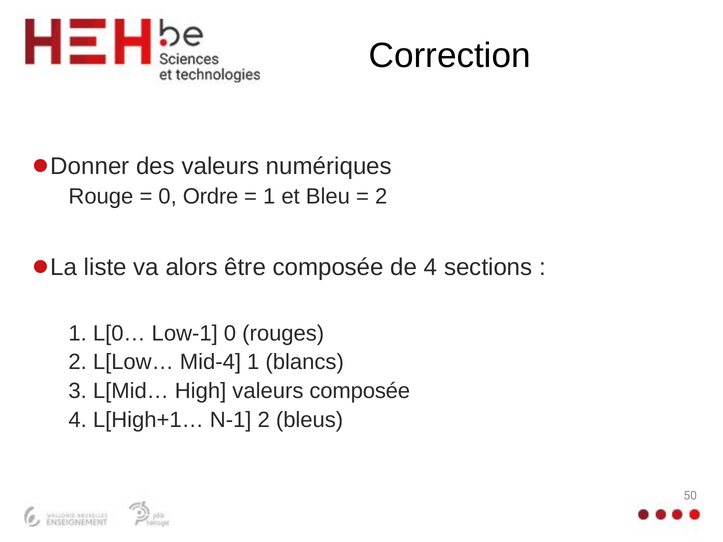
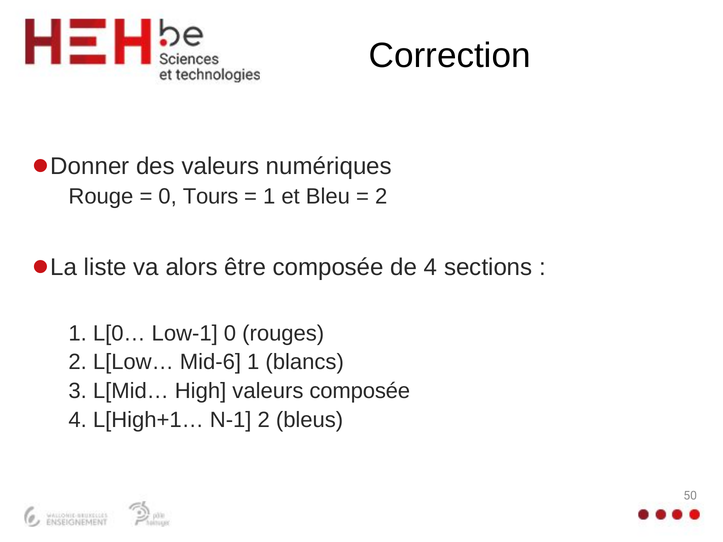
Ordre: Ordre -> Tours
Mid-4: Mid-4 -> Mid-6
